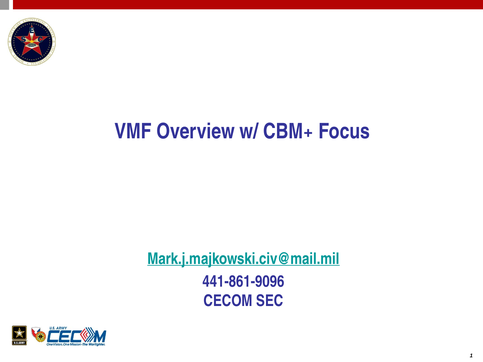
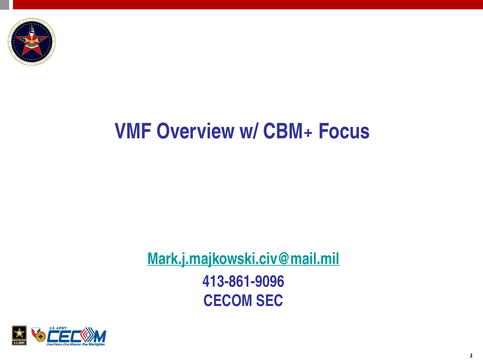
441-861-9096: 441-861-9096 -> 413-861-9096
